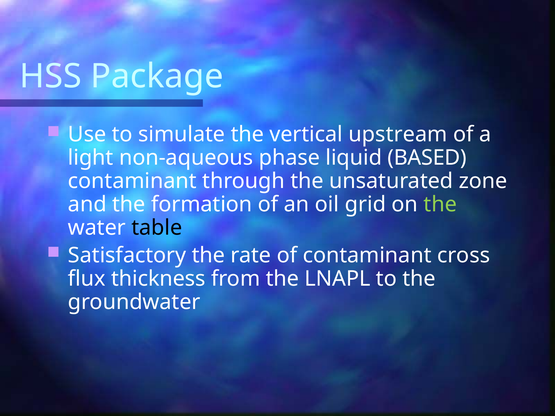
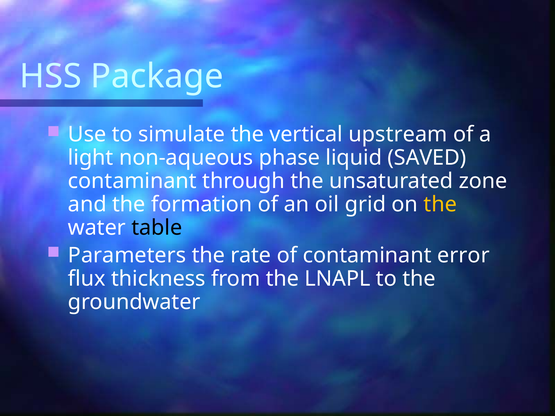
BASED: BASED -> SAVED
the at (440, 204) colour: light green -> yellow
Satisfactory: Satisfactory -> Parameters
cross: cross -> error
